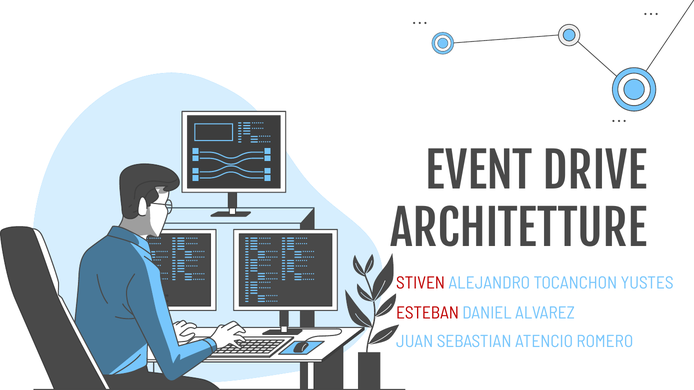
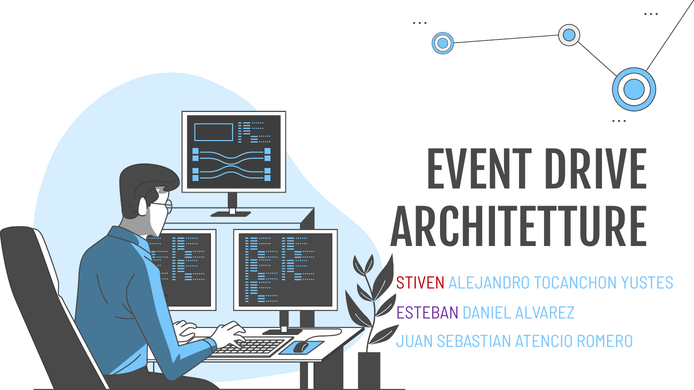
ESTEBAN colour: red -> purple
